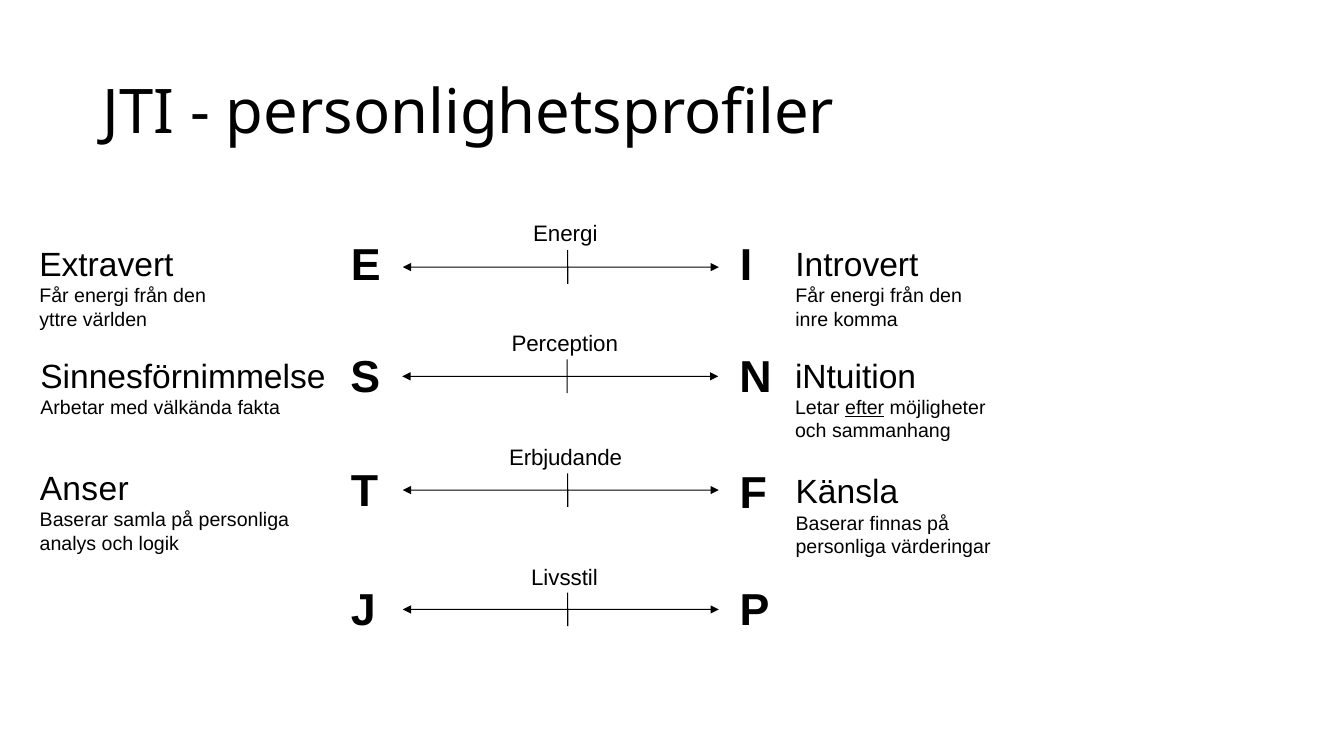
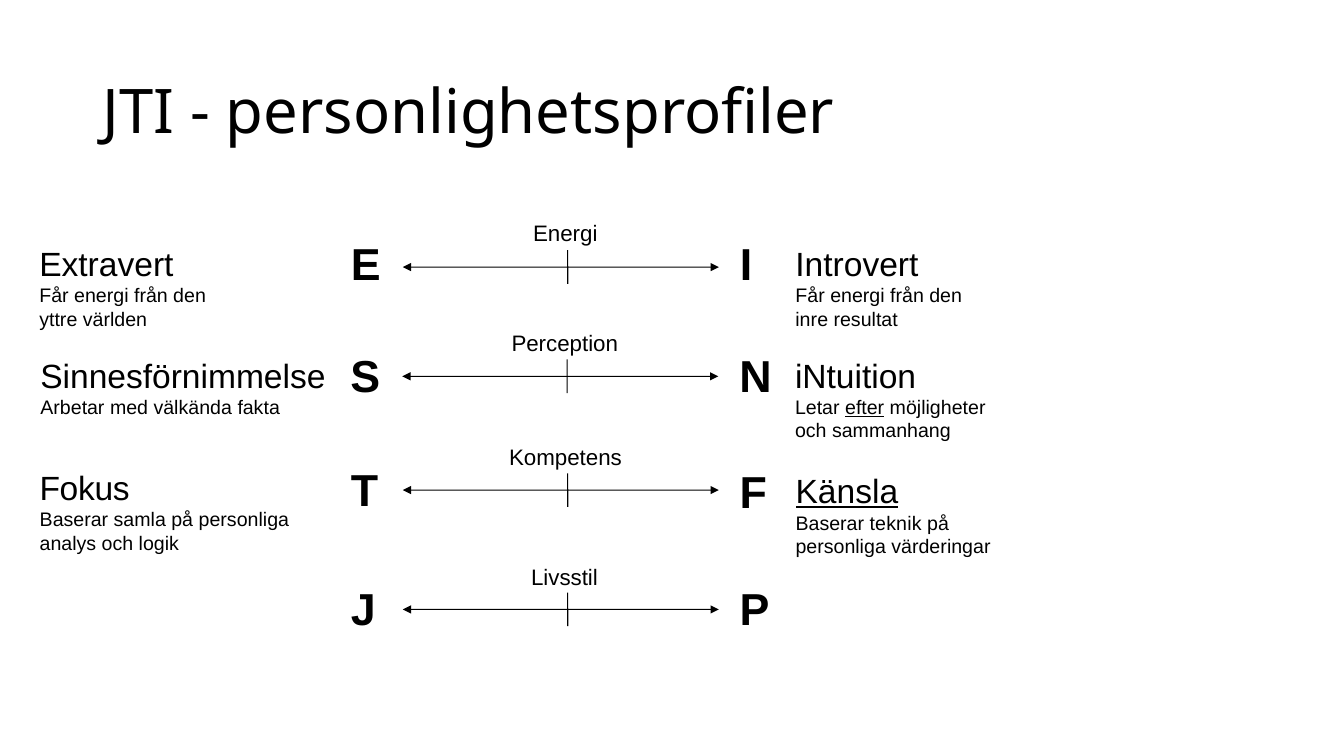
komma: komma -> resultat
Erbjudande: Erbjudande -> Kompetens
Anser: Anser -> Fokus
Känsla underline: none -> present
finnas: finnas -> teknik
